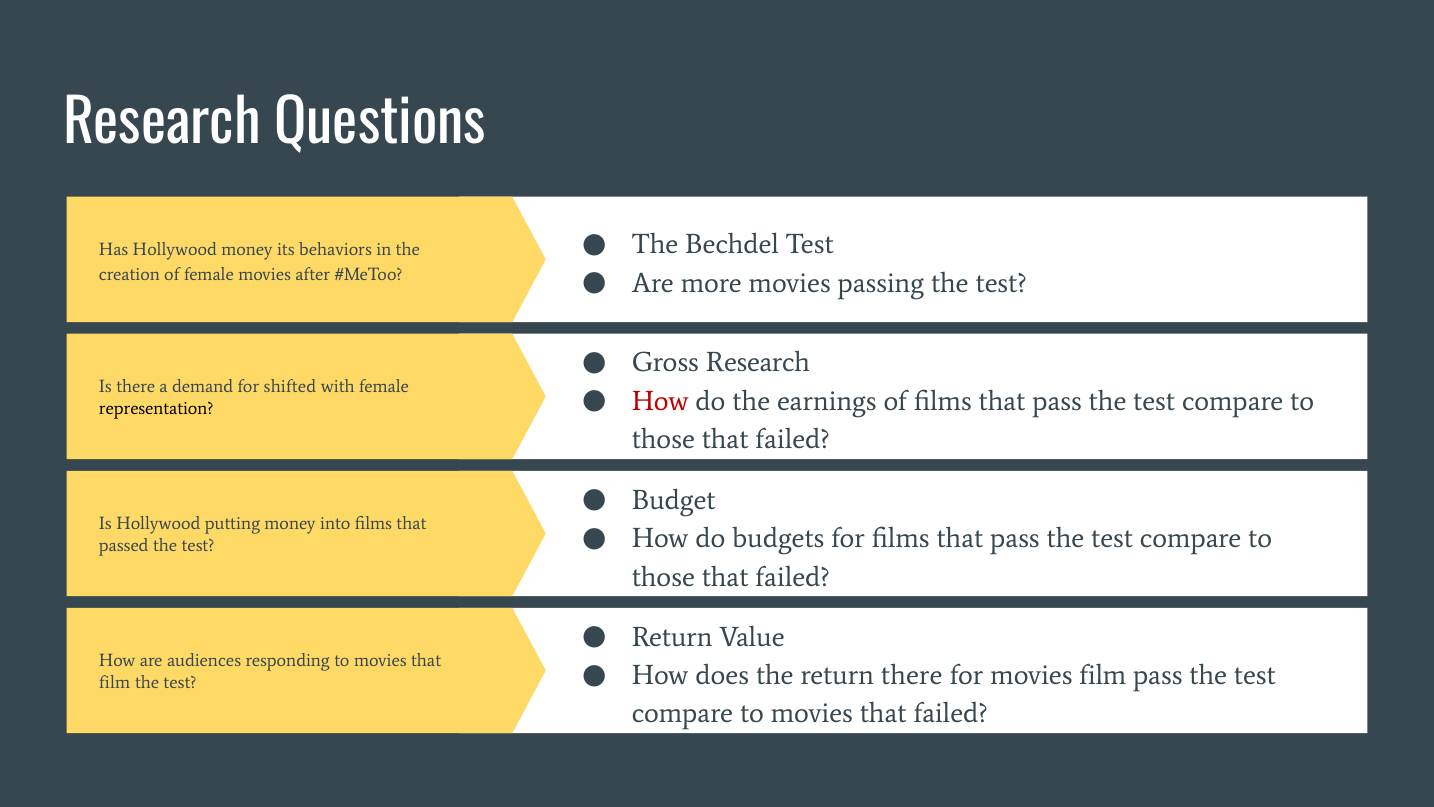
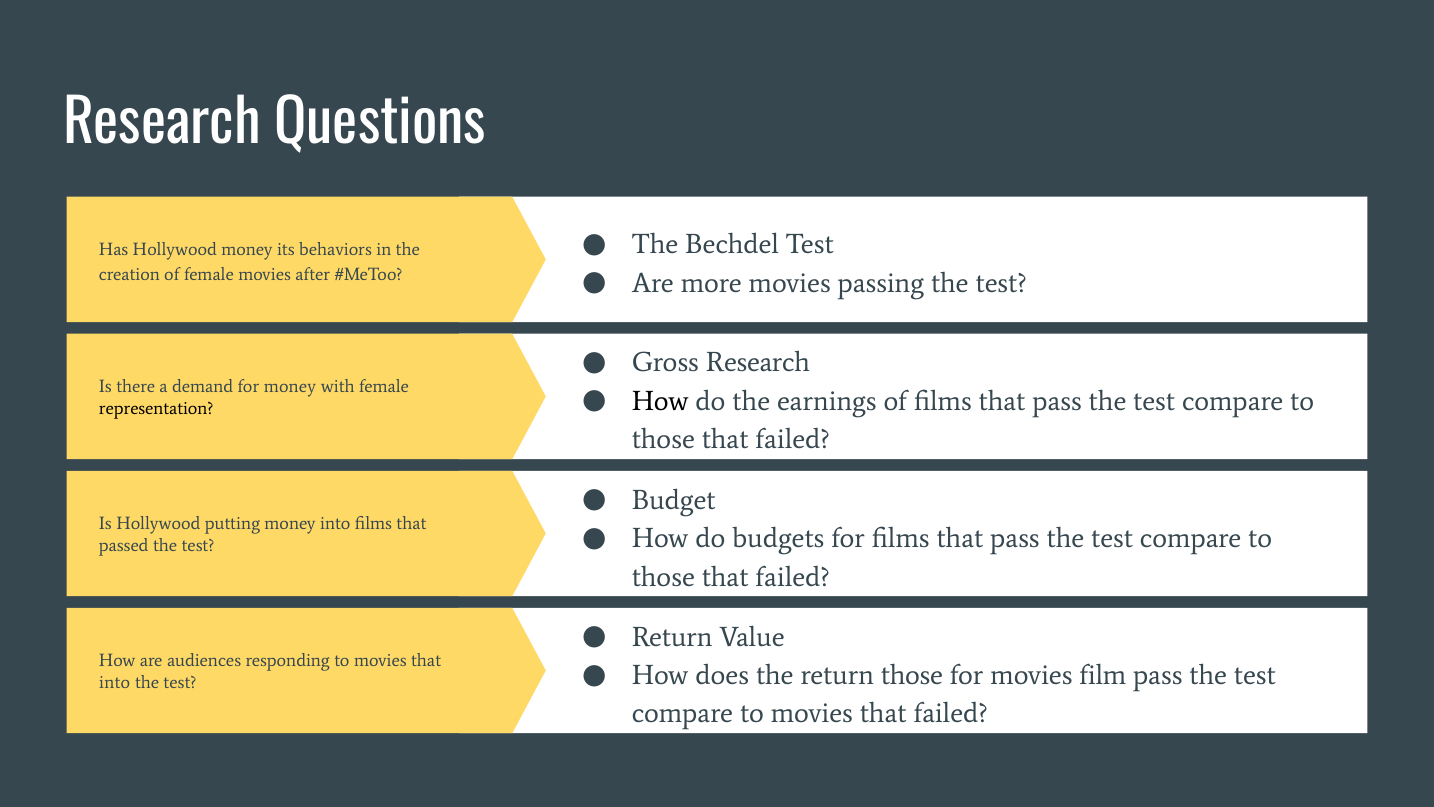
for shifted: shifted -> money
How at (660, 401) colour: red -> black
return there: there -> those
film at (115, 682): film -> into
